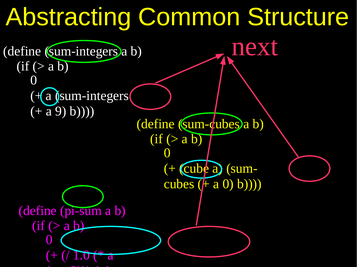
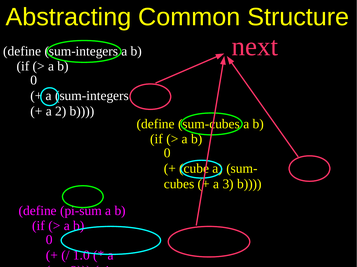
9 at (61, 111): 9 -> 2
a 0: 0 -> 3
